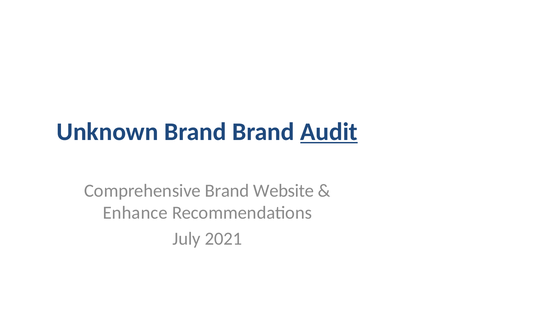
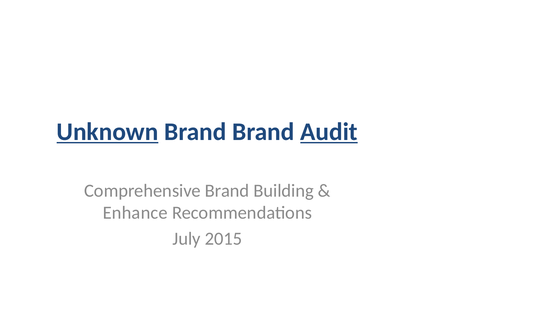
Unknown underline: none -> present
Website: Website -> Building
2021: 2021 -> 2015
